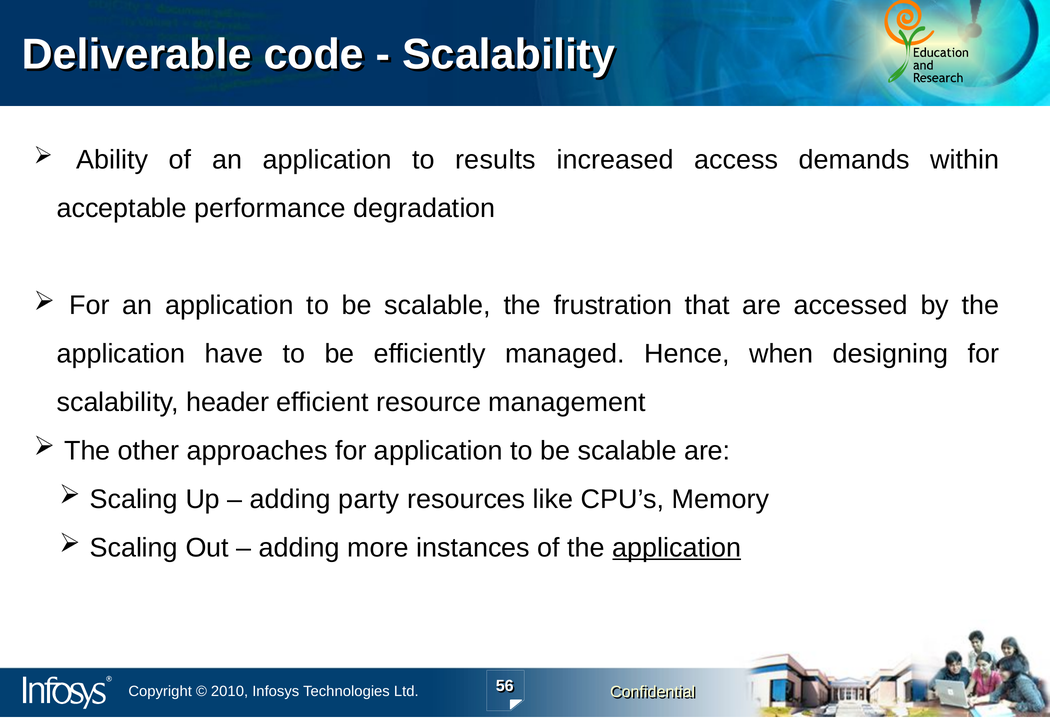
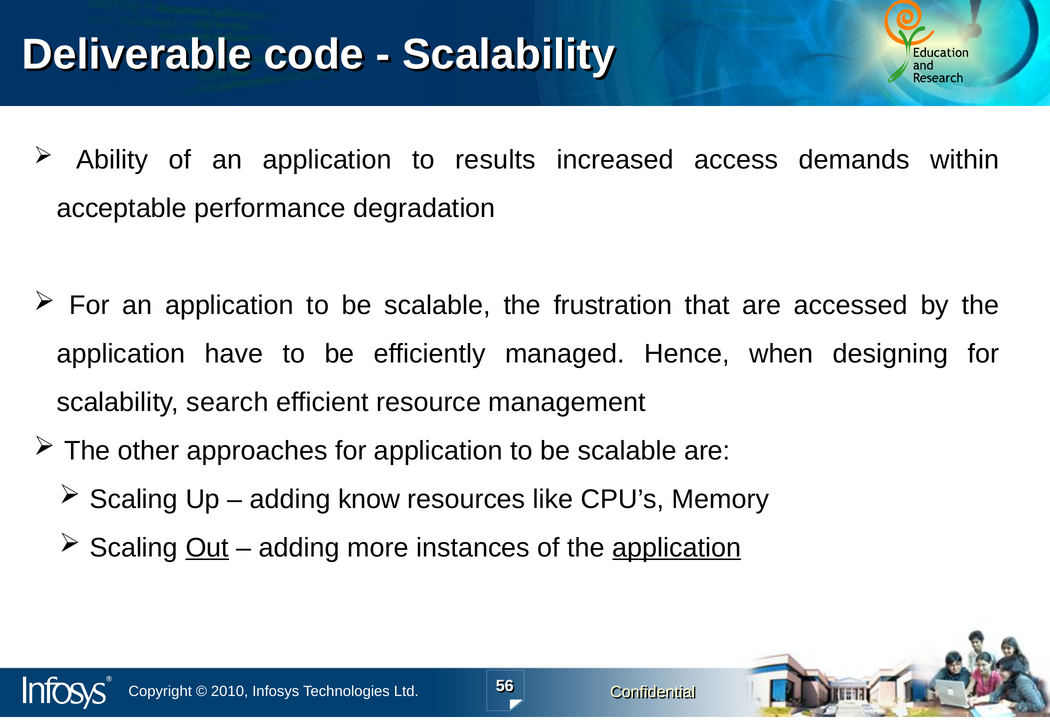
header: header -> search
party: party -> know
Out underline: none -> present
